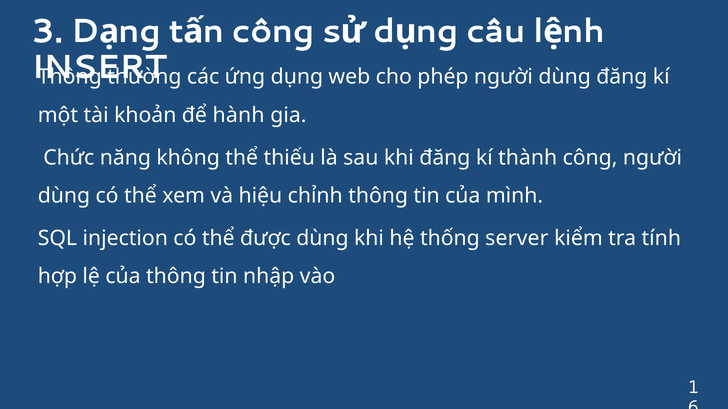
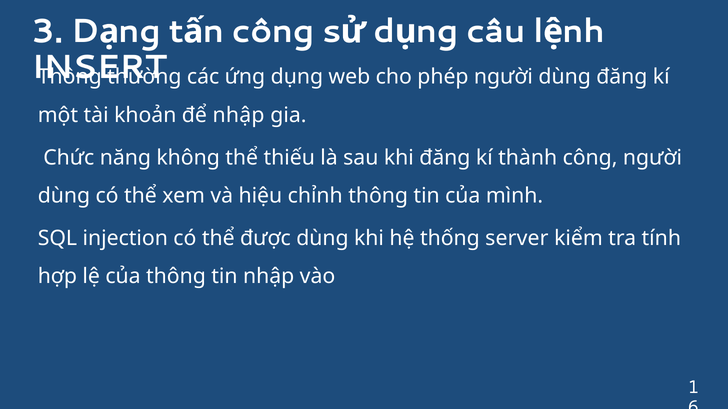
để hành: hành -> nhập
